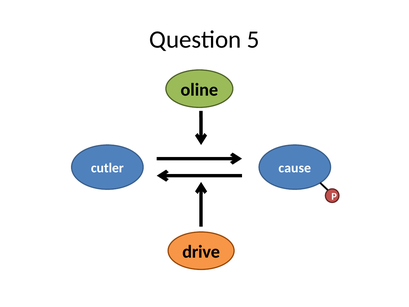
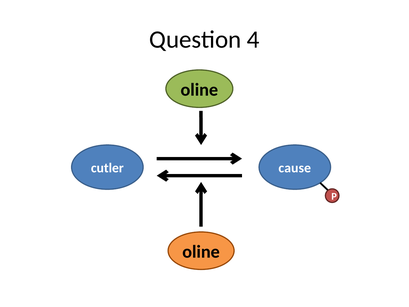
5: 5 -> 4
drive at (201, 252): drive -> oline
